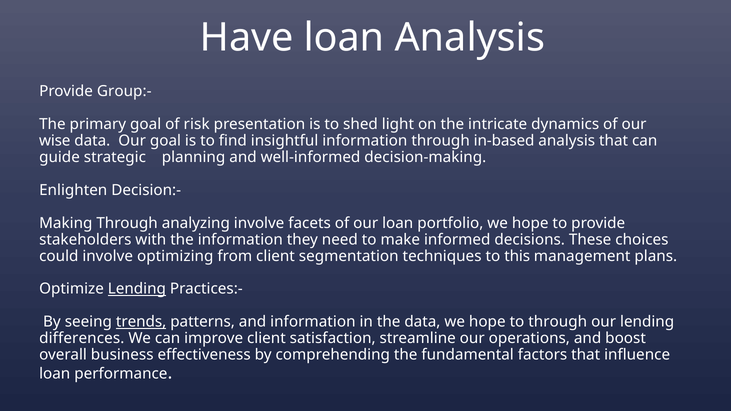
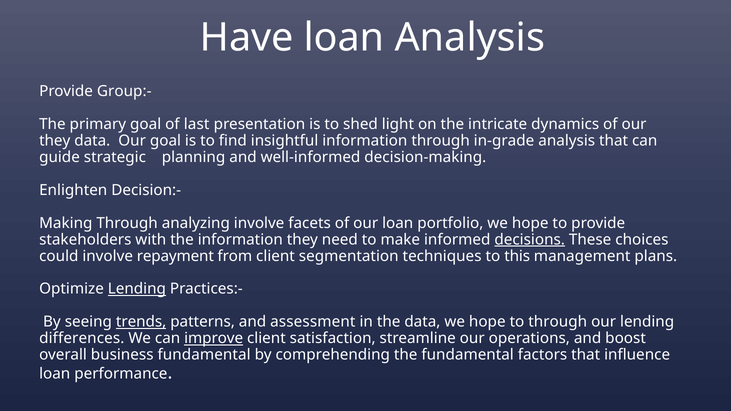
risk: risk -> last
wise at (55, 141): wise -> they
in-based: in-based -> in-grade
decisions underline: none -> present
optimizing: optimizing -> repayment
and information: information -> assessment
improve underline: none -> present
business effectiveness: effectiveness -> fundamental
